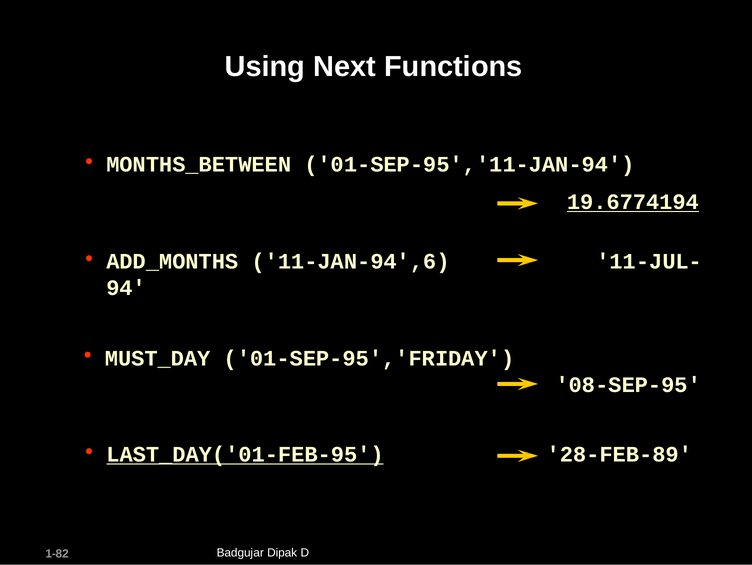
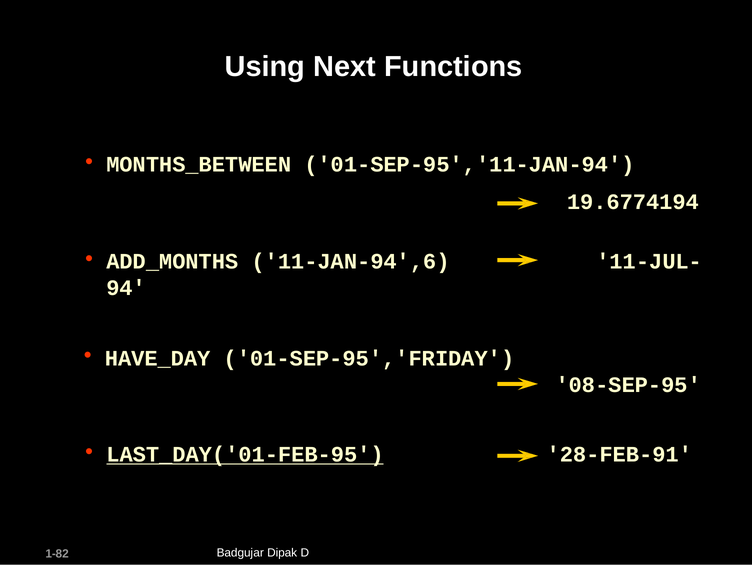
19.6774194 underline: present -> none
MUST_DAY: MUST_DAY -> HAVE_DAY
28-FEB-89: 28-FEB-89 -> 28-FEB-91
